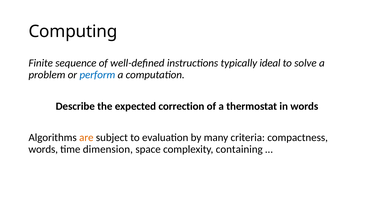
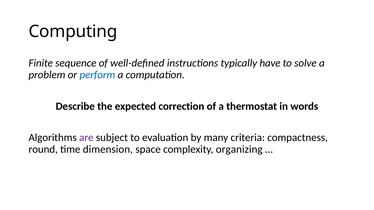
ideal: ideal -> have
are colour: orange -> purple
words at (43, 150): words -> round
containing: containing -> organizing
